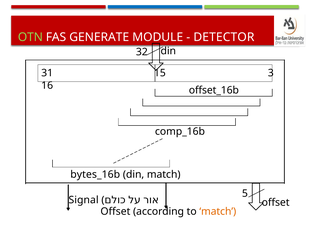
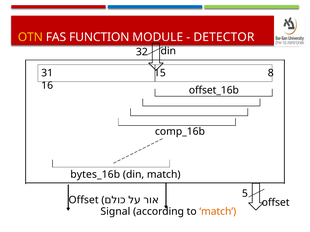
OTN colour: light green -> yellow
GENERATE: GENERATE -> FUNCTION
3: 3 -> 8
Signal at (84, 201): Signal -> Offset
Offset at (115, 212): Offset -> Signal
